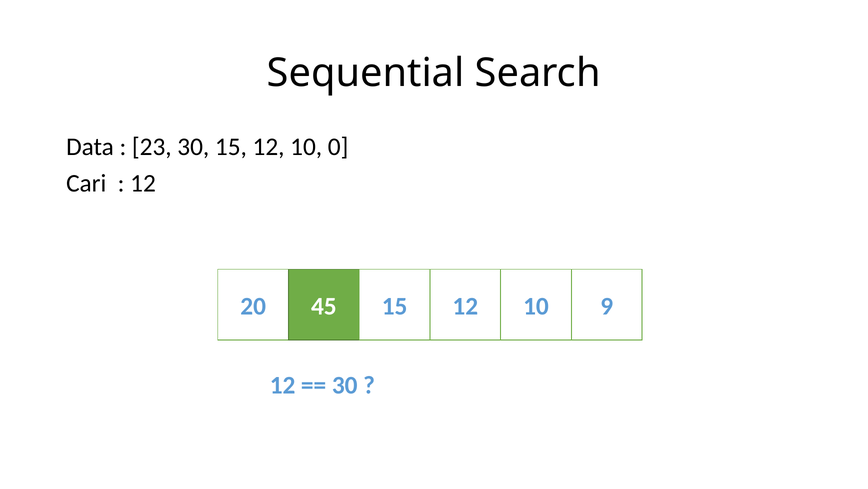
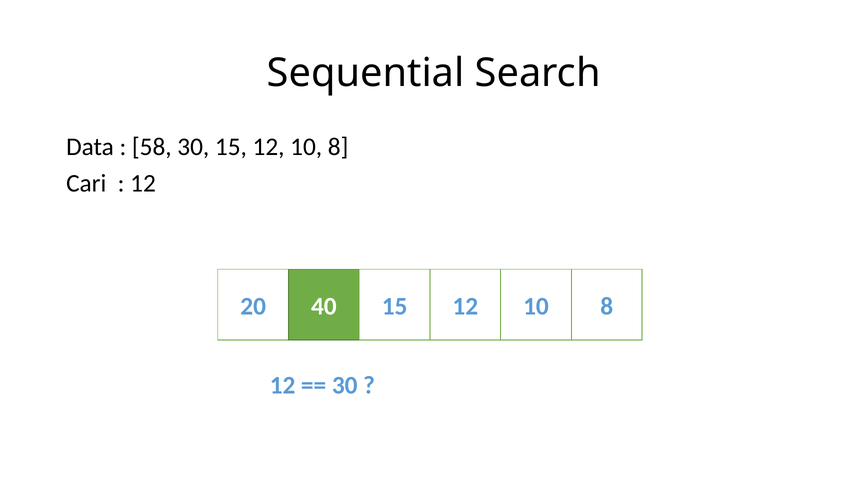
23: 23 -> 58
0 at (338, 147): 0 -> 8
45: 45 -> 40
9 at (607, 306): 9 -> 8
